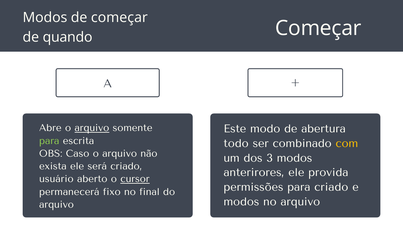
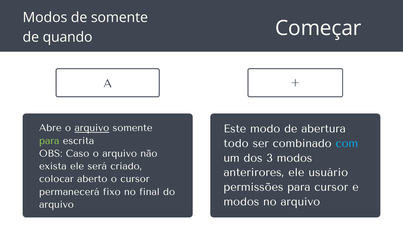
de começar: começar -> somente
com colour: yellow -> light blue
provida: provida -> usuário
usuário: usuário -> colocar
cursor at (135, 179) underline: present -> none
para criado: criado -> cursor
